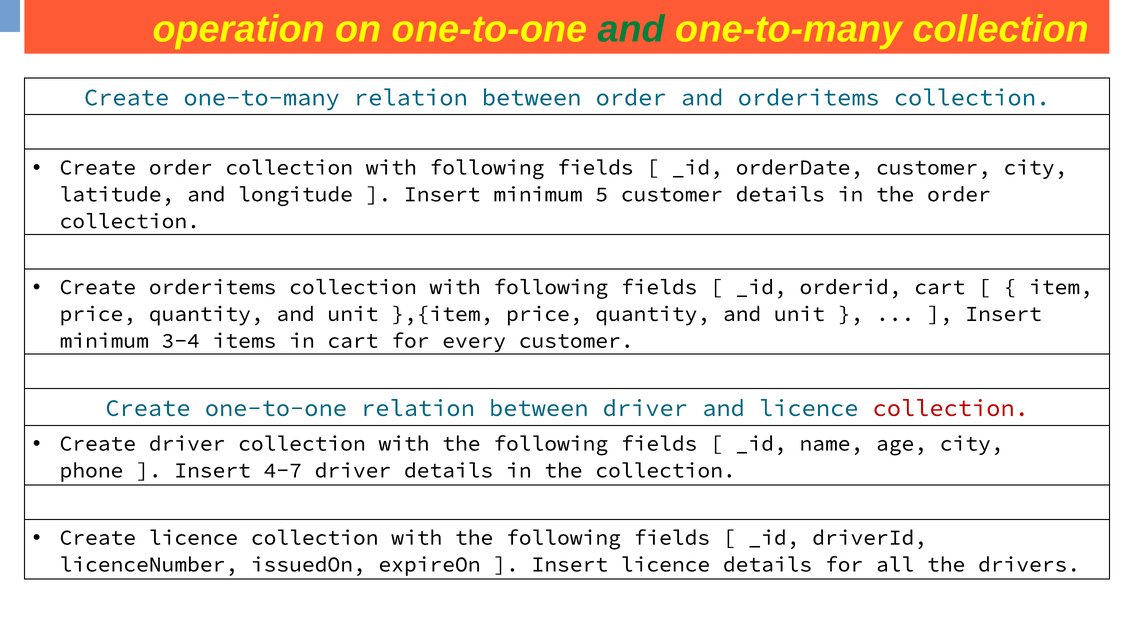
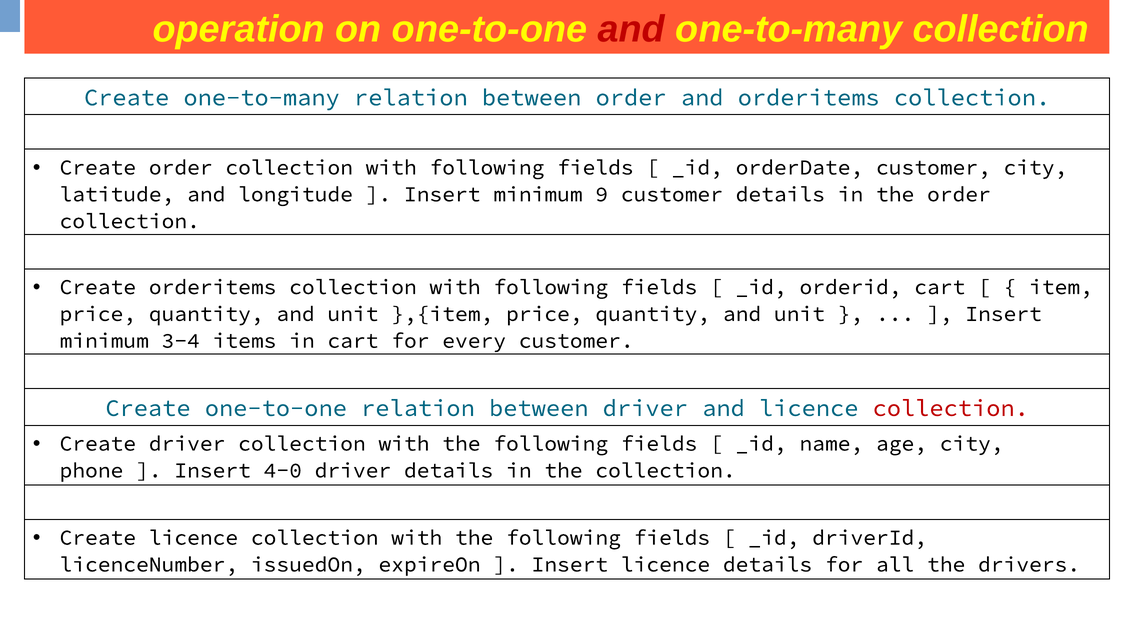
and at (631, 30) colour: green -> red
5: 5 -> 9
4-7: 4-7 -> 4-0
